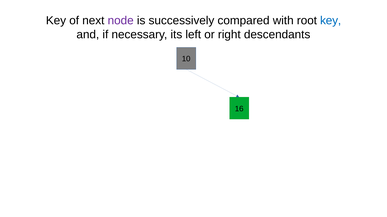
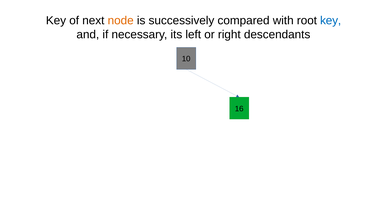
node colour: purple -> orange
